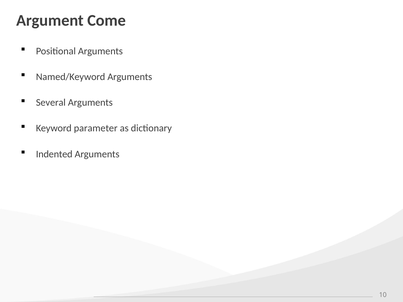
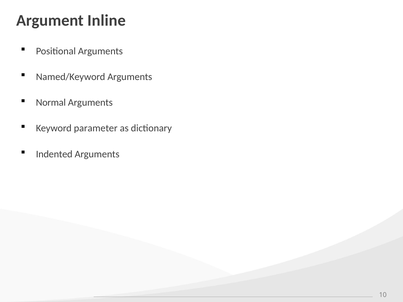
Come: Come -> Inline
Several: Several -> Normal
